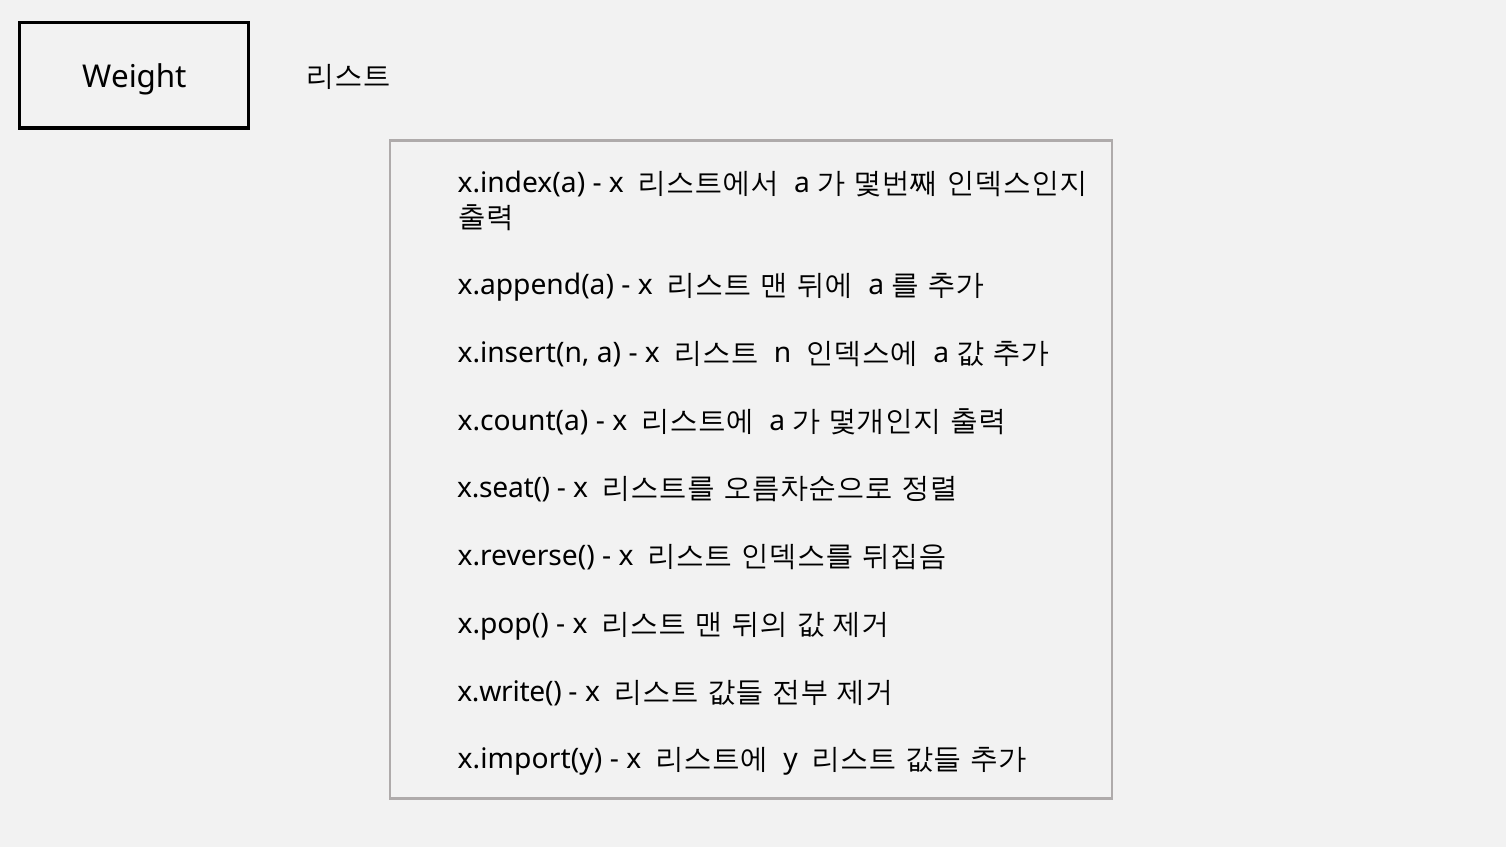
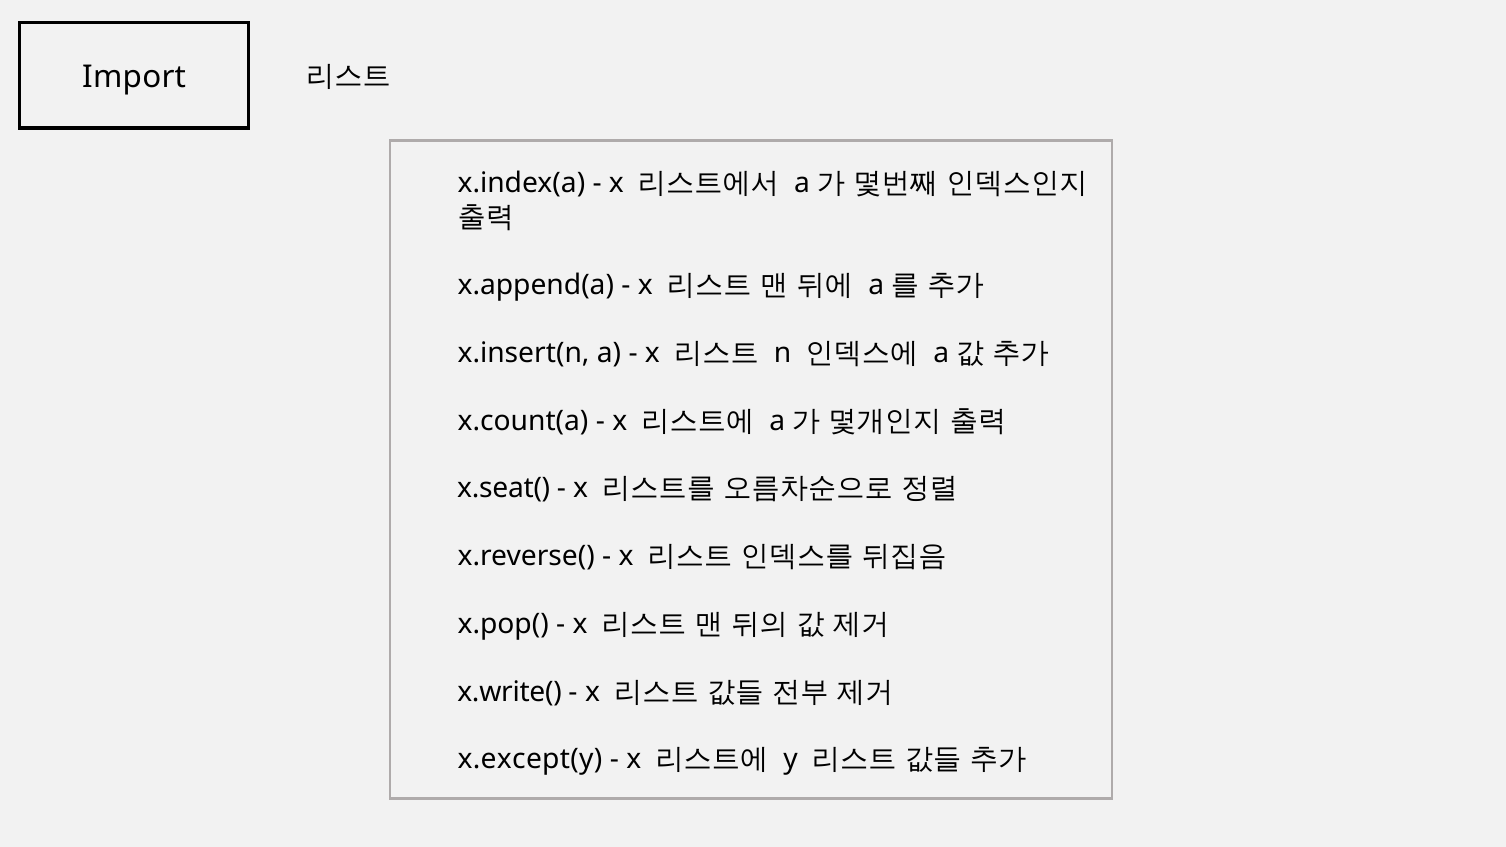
Weight: Weight -> Import
x.import(y: x.import(y -> x.except(y
